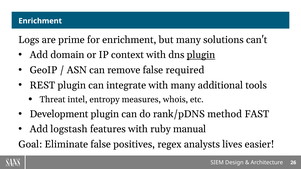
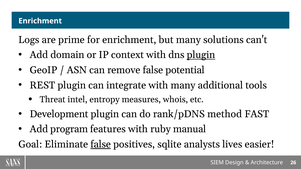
required: required -> potential
logstash: logstash -> program
false at (101, 145) underline: none -> present
regex: regex -> sqlite
